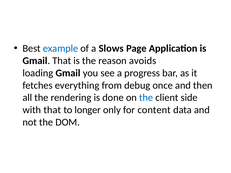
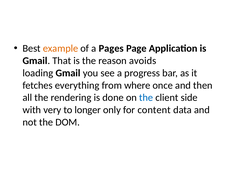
example colour: blue -> orange
Slows: Slows -> Pages
debug: debug -> where
with that: that -> very
